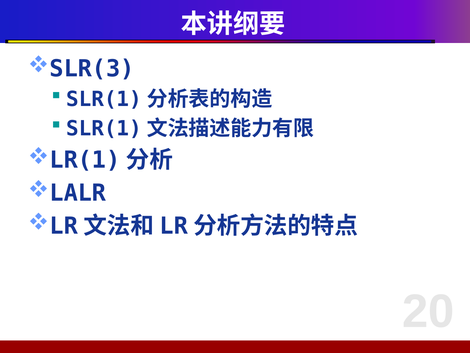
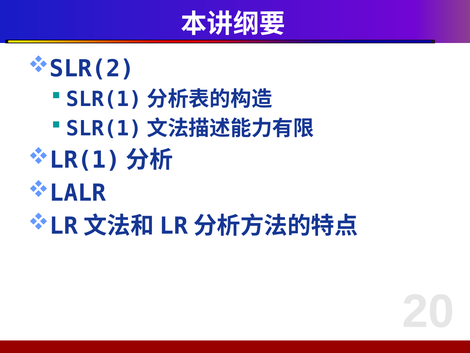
SLR(3: SLR(3 -> SLR(2
